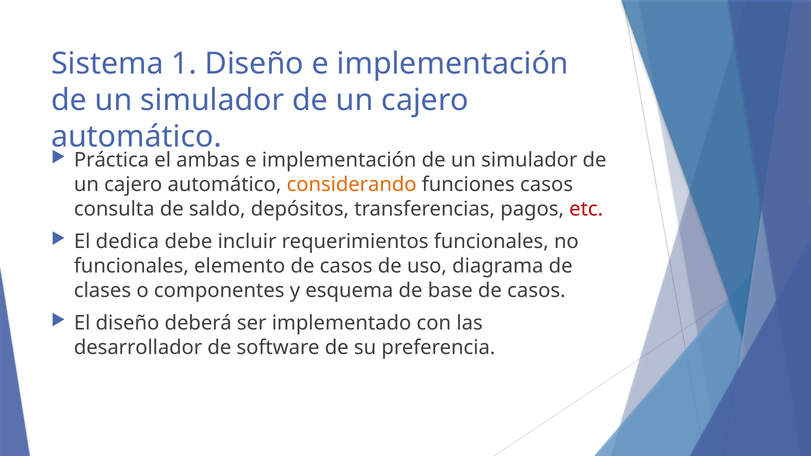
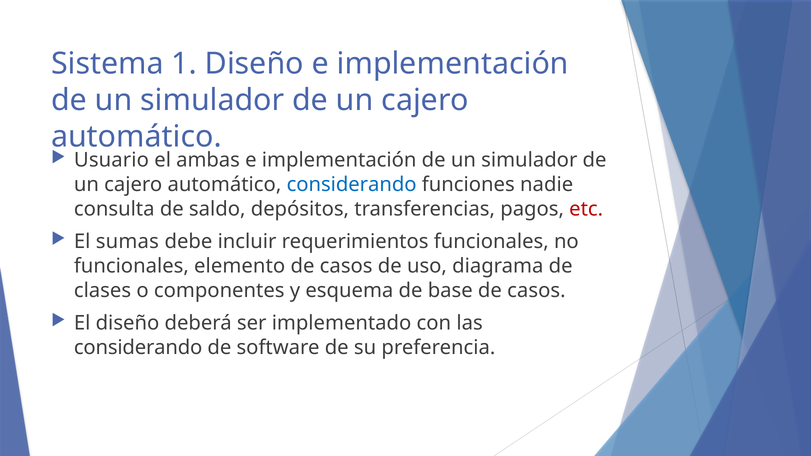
Práctica: Práctica -> Usuario
considerando at (352, 185) colour: orange -> blue
funciones casos: casos -> nadie
dedica: dedica -> sumas
desarrollador at (138, 348): desarrollador -> considerando
